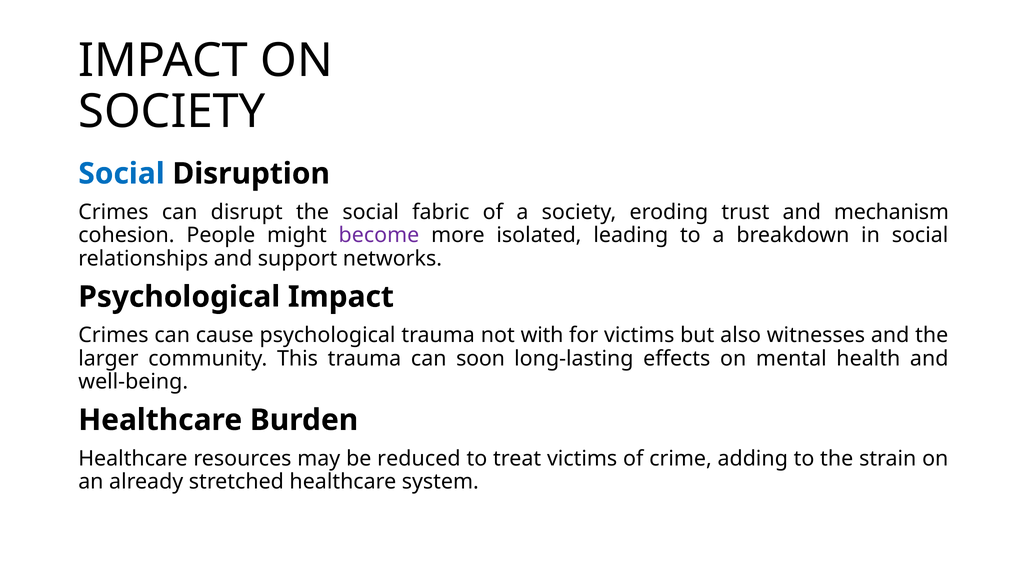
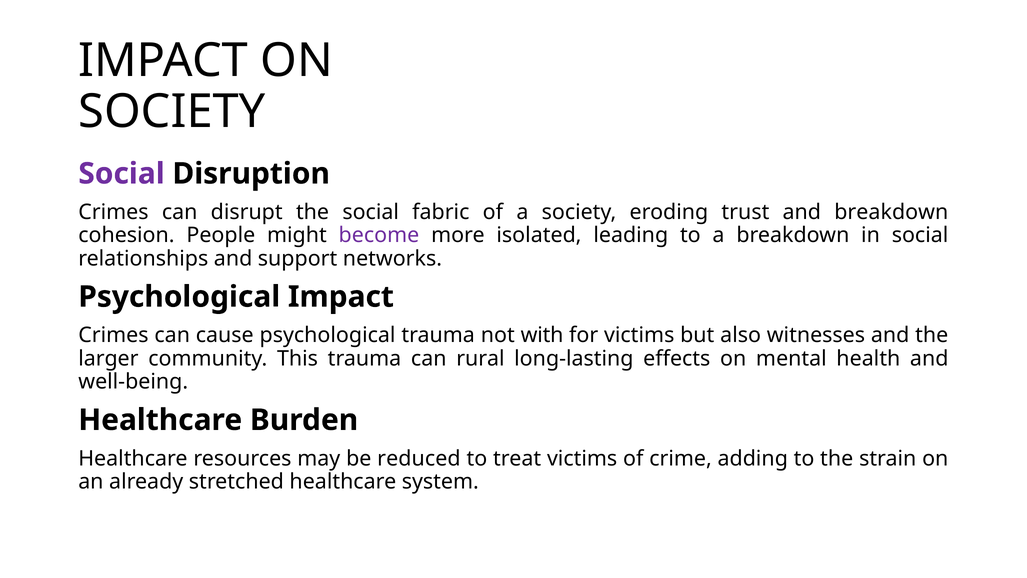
Social at (121, 174) colour: blue -> purple
and mechanism: mechanism -> breakdown
soon: soon -> rural
